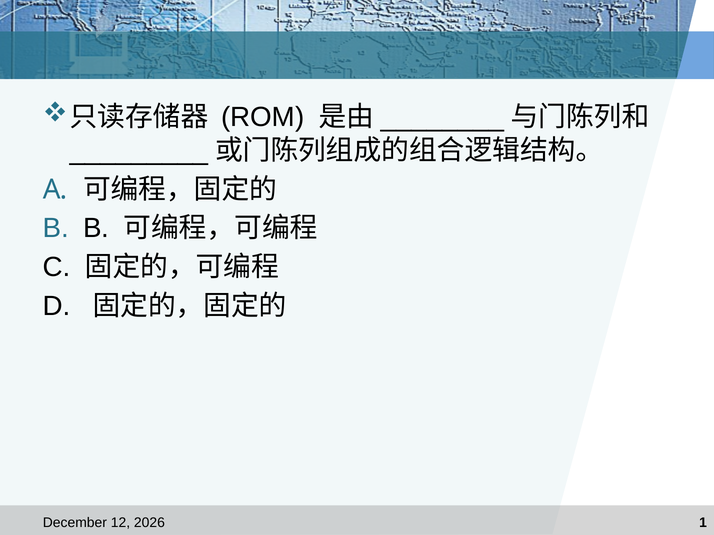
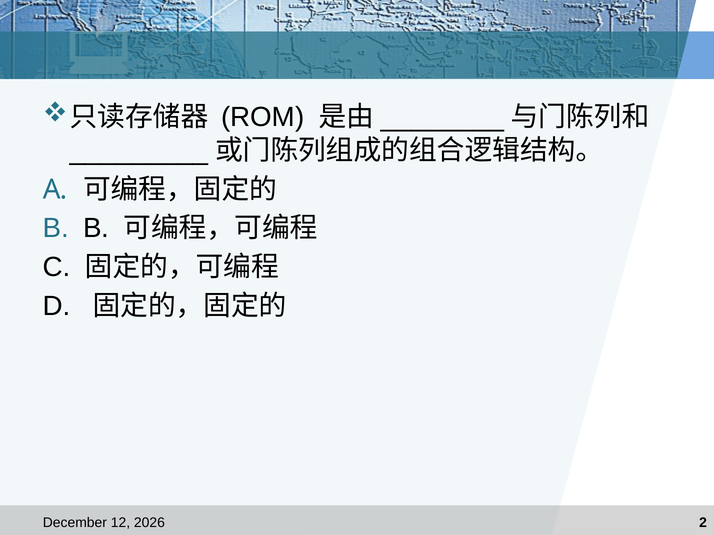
1: 1 -> 2
